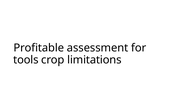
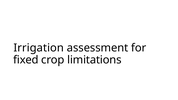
Profitable: Profitable -> Irrigation
tools: tools -> fixed
